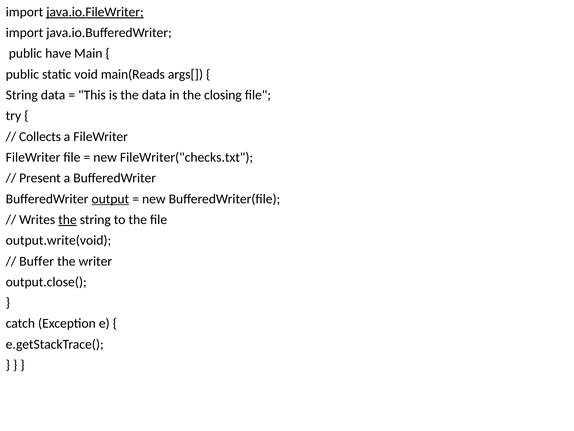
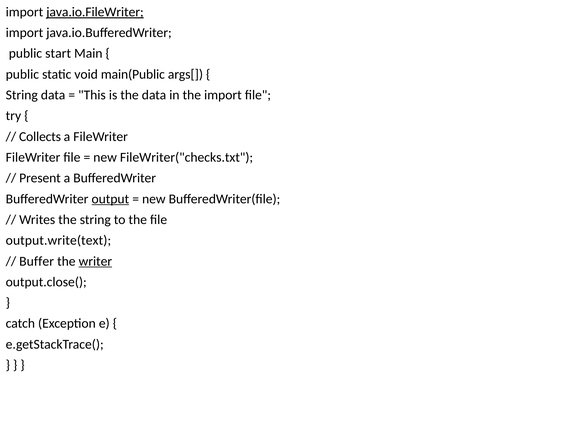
have: have -> start
main(Reads: main(Reads -> main(Public
the closing: closing -> import
the at (67, 219) underline: present -> none
output.write(void: output.write(void -> output.write(text
writer underline: none -> present
